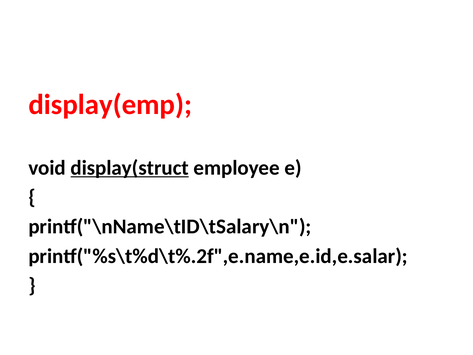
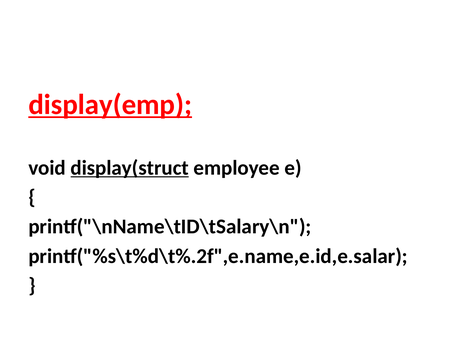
display(emp underline: none -> present
